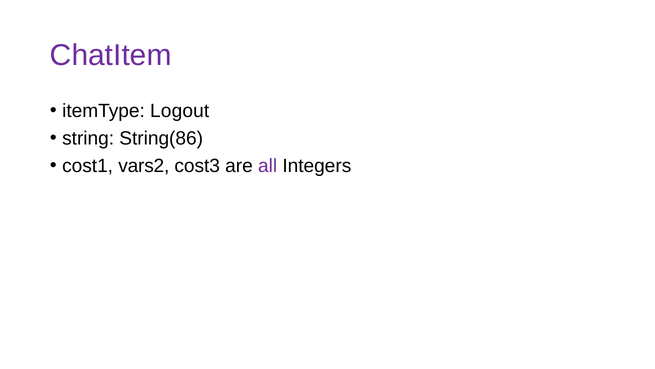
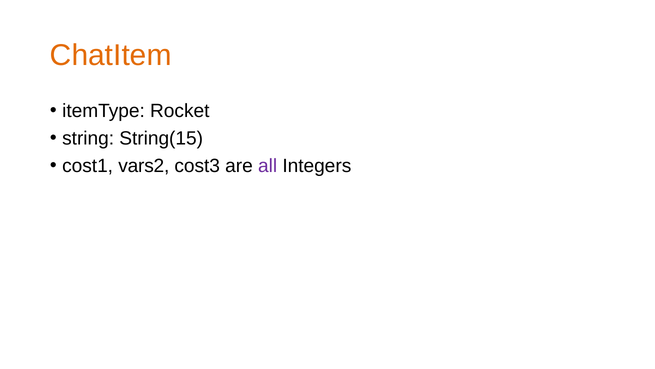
ChatItem colour: purple -> orange
Logout: Logout -> Rocket
String(86: String(86 -> String(15
